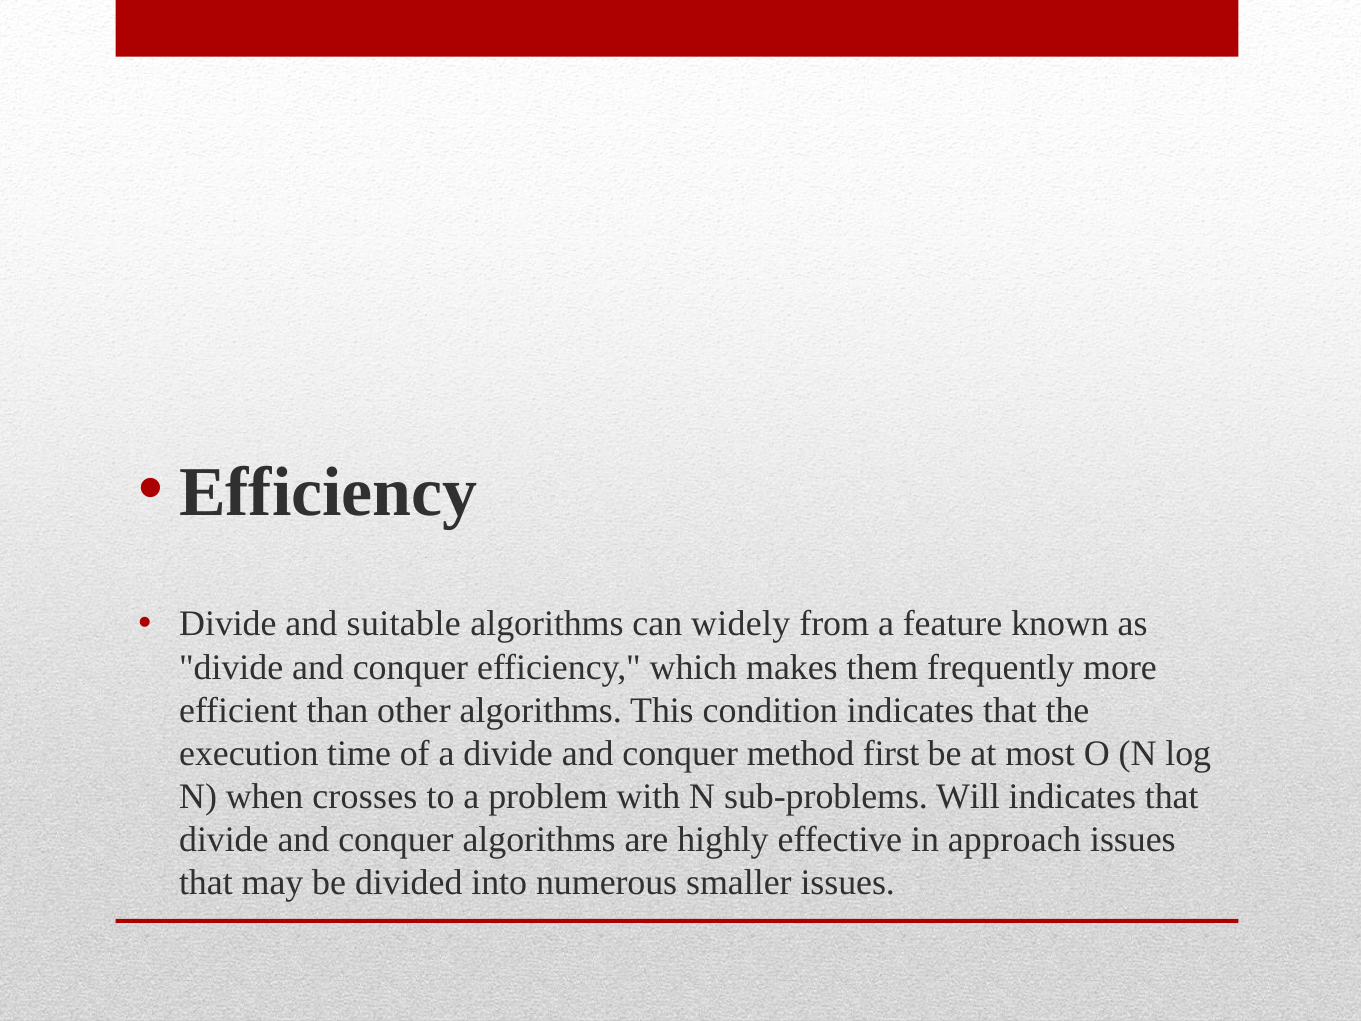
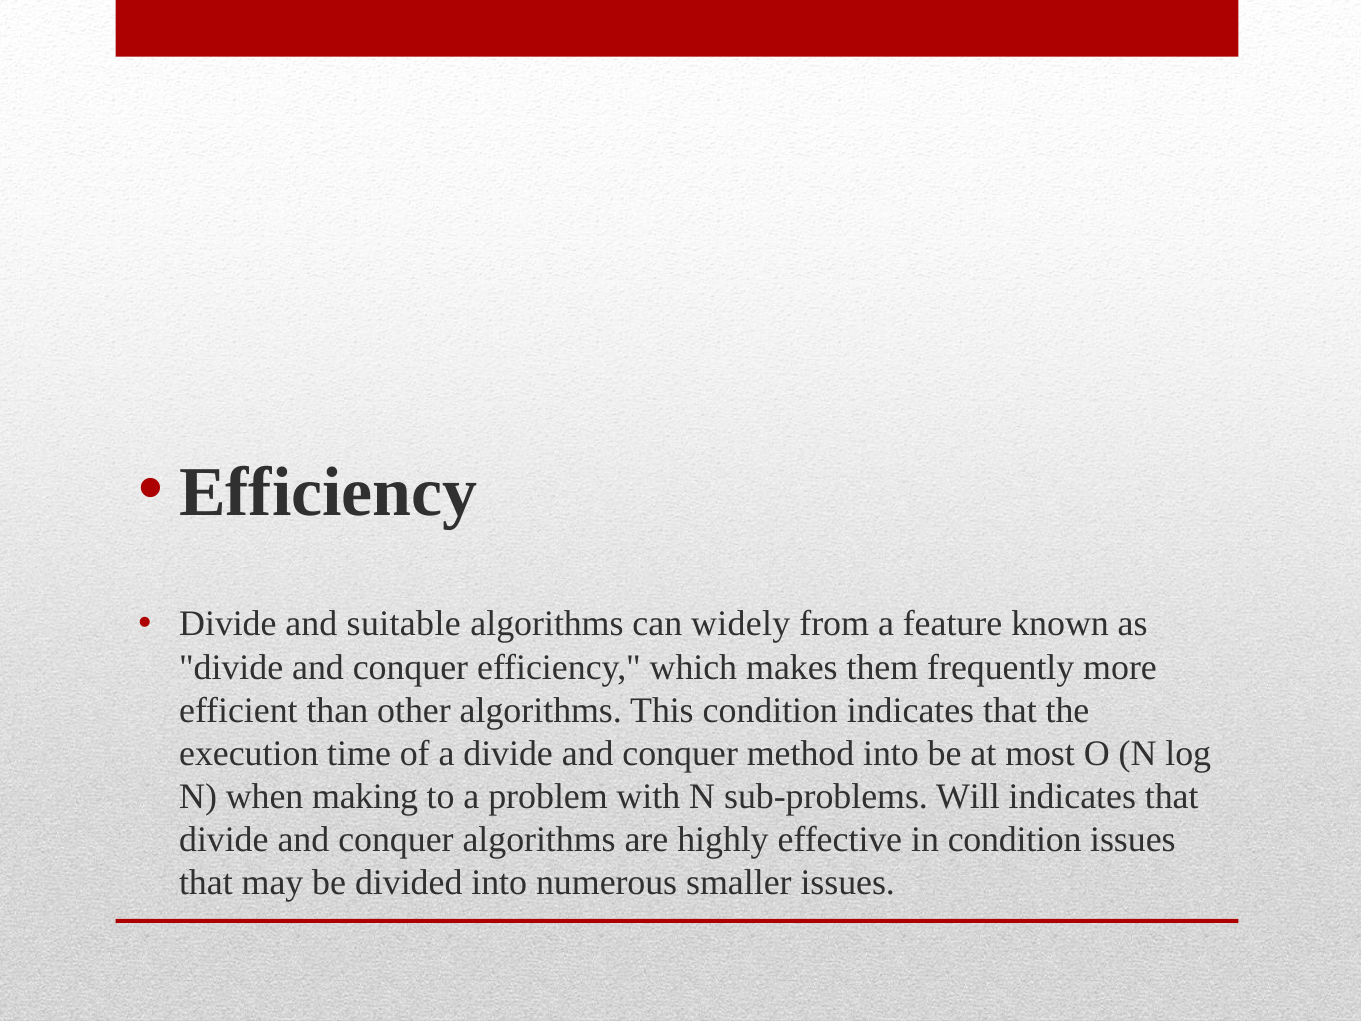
method first: first -> into
crosses: crosses -> making
in approach: approach -> condition
